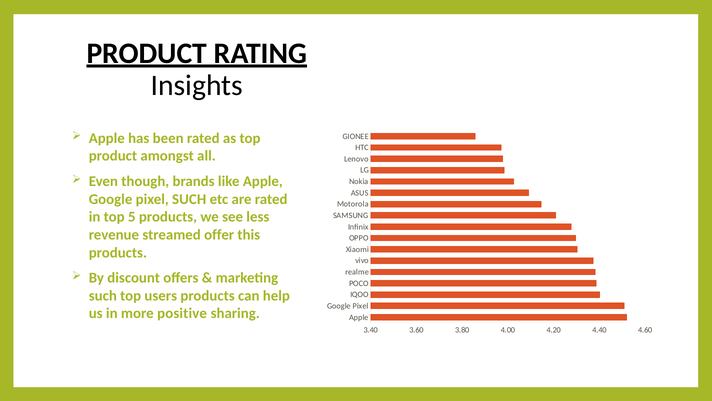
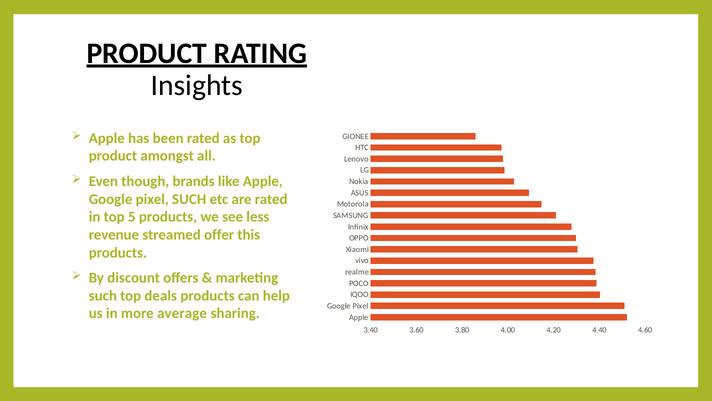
users: users -> deals
positive: positive -> average
